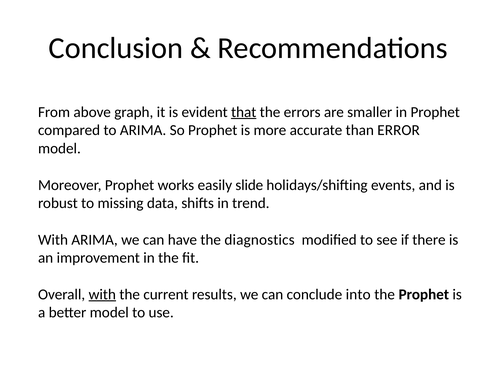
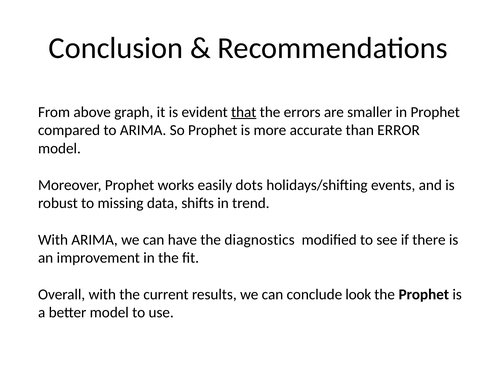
slide: slide -> dots
with at (102, 294) underline: present -> none
into: into -> look
